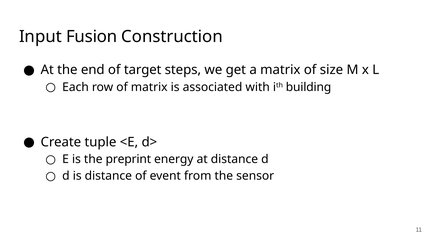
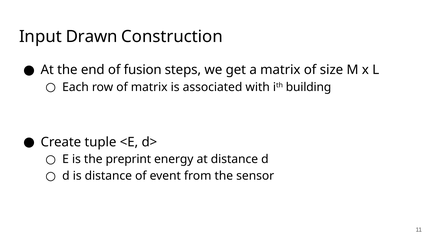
Fusion: Fusion -> Drawn
target: target -> fusion
